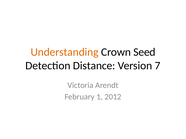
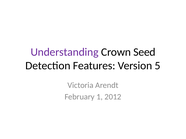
Understanding colour: orange -> purple
Distance: Distance -> Features
7: 7 -> 5
